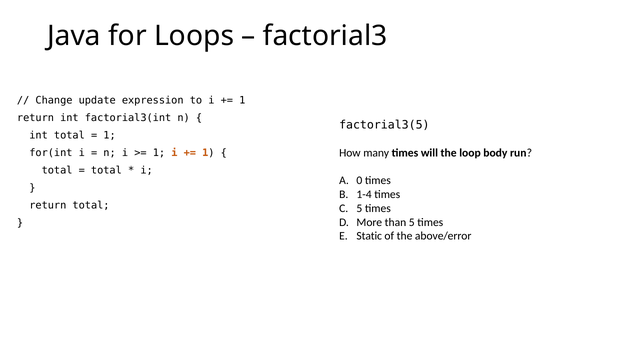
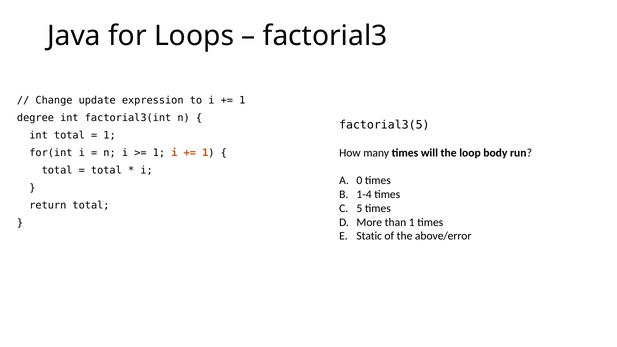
return at (35, 118): return -> degree
than 5: 5 -> 1
